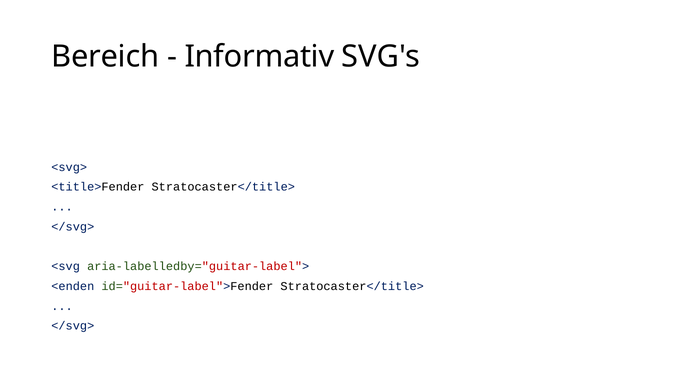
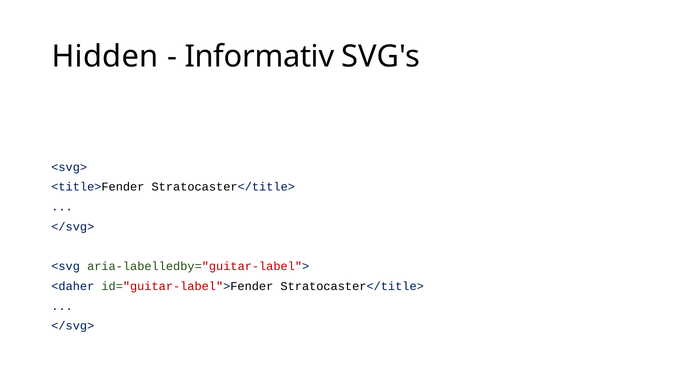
Bereich: Bereich -> Hidden
<enden: <enden -> <daher
